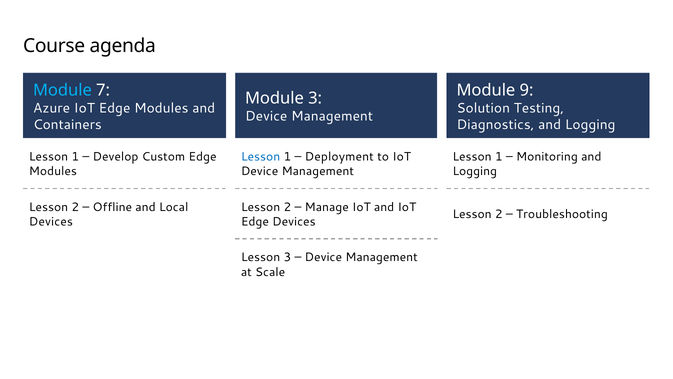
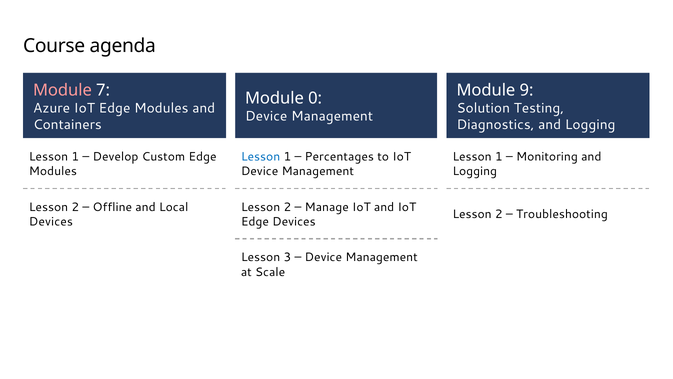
Module at (62, 90) colour: light blue -> pink
Module 3: 3 -> 0
Deployment: Deployment -> Percentages
